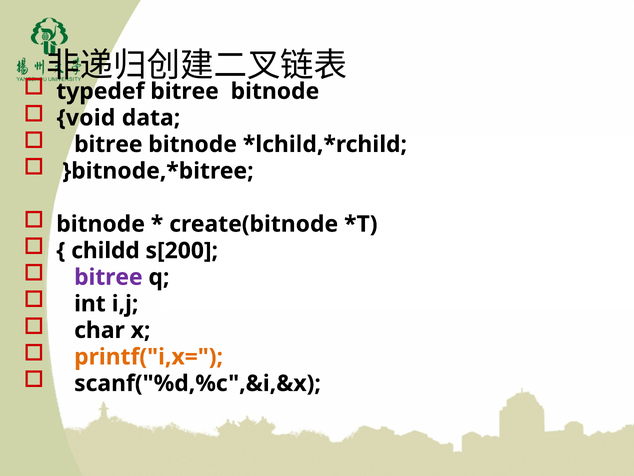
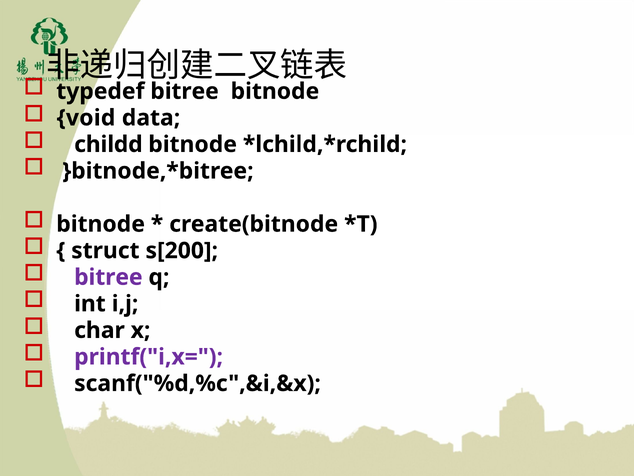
bitree at (108, 144): bitree -> childd
childd: childd -> struct
printf("i,x= colour: orange -> purple
